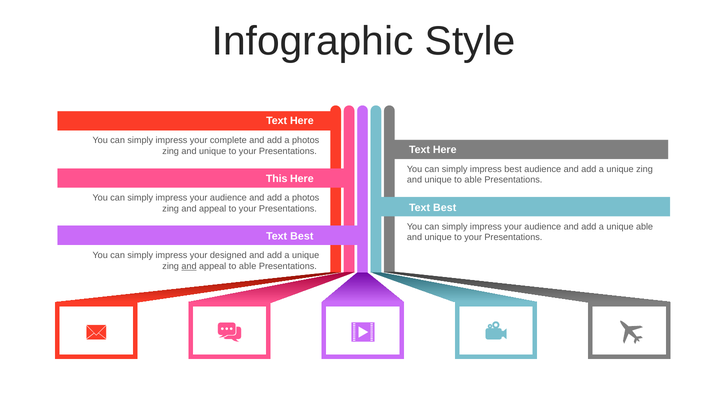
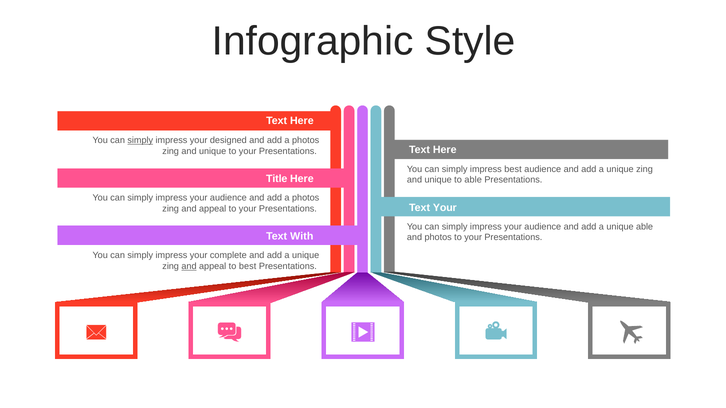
simply at (140, 140) underline: none -> present
complete: complete -> designed
This: This -> Title
Best at (445, 208): Best -> Your
Best at (302, 237): Best -> With
unique at (438, 238): unique -> photos
designed: designed -> complete
appeal to able: able -> best
